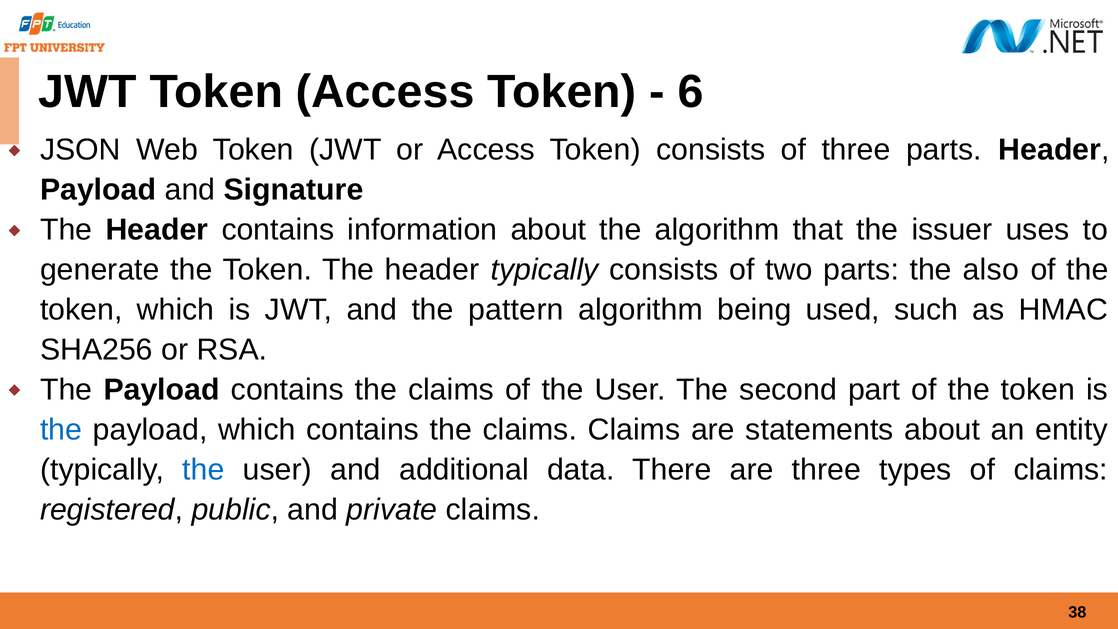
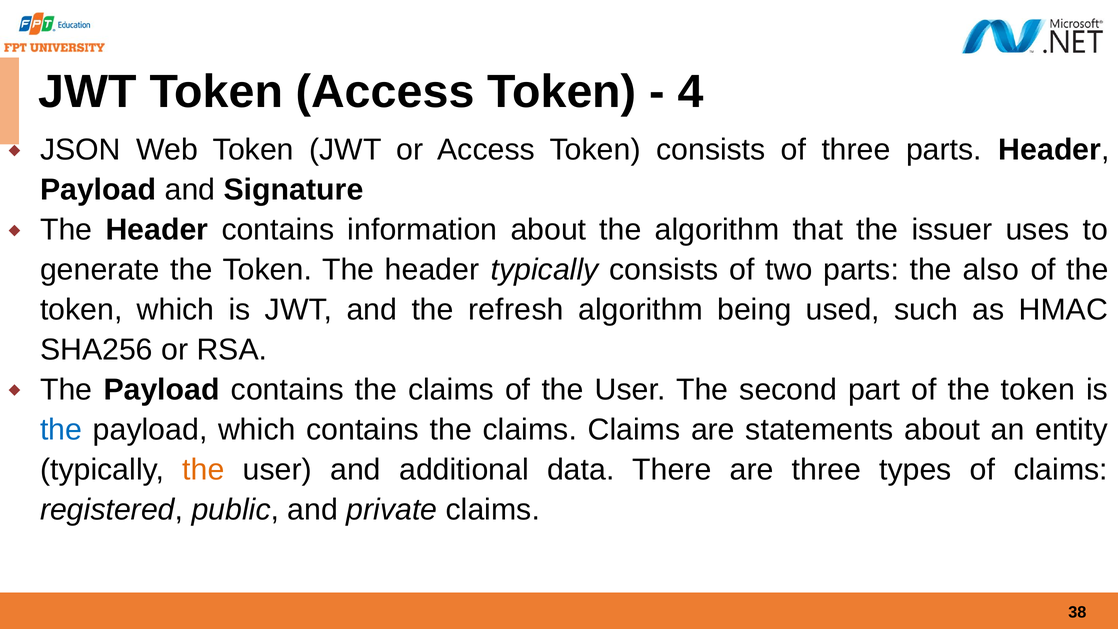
6: 6 -> 4
pattern: pattern -> refresh
the at (203, 469) colour: blue -> orange
